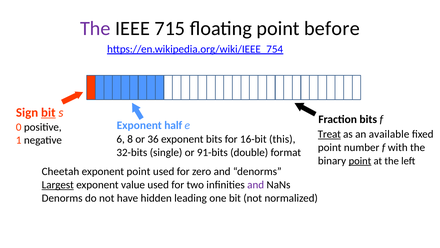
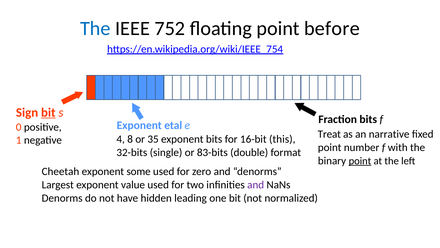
The at (95, 28) colour: purple -> blue
715: 715 -> 752
half: half -> etal
Treat underline: present -> none
available: available -> narrative
6: 6 -> 4
36: 36 -> 35
91-bits: 91-bits -> 83-bits
exponent point: point -> some
Largest underline: present -> none
